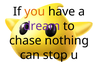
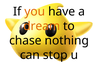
dream colour: purple -> orange
